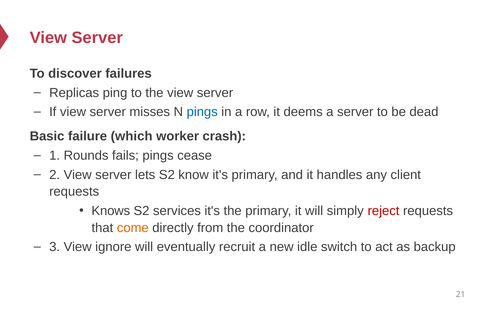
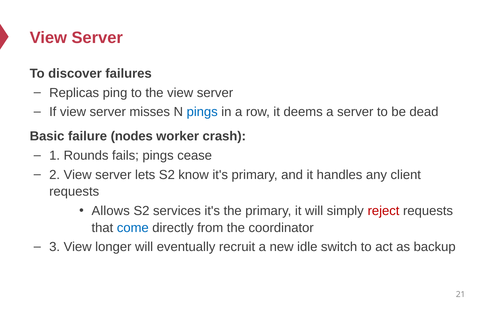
which: which -> nodes
Knows: Knows -> Allows
come colour: orange -> blue
ignore: ignore -> longer
